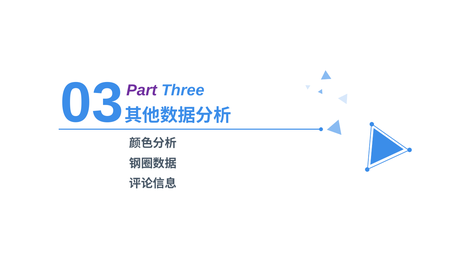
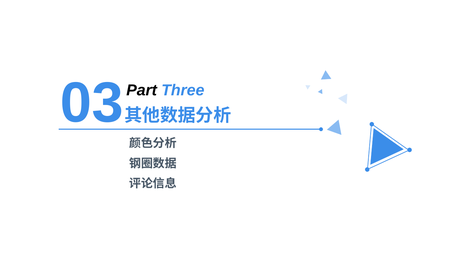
Part colour: purple -> black
